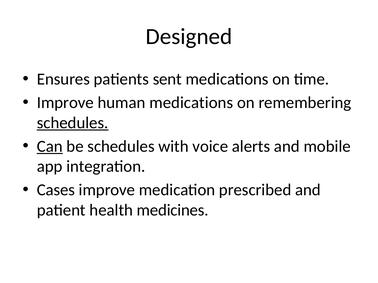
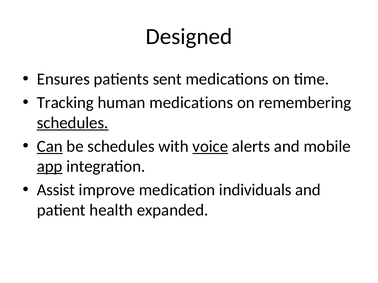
Improve at (65, 103): Improve -> Tracking
voice underline: none -> present
app underline: none -> present
Cases: Cases -> Assist
prescribed: prescribed -> individuals
medicines: medicines -> expanded
